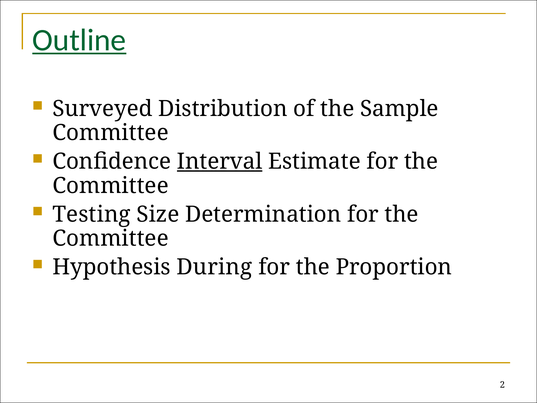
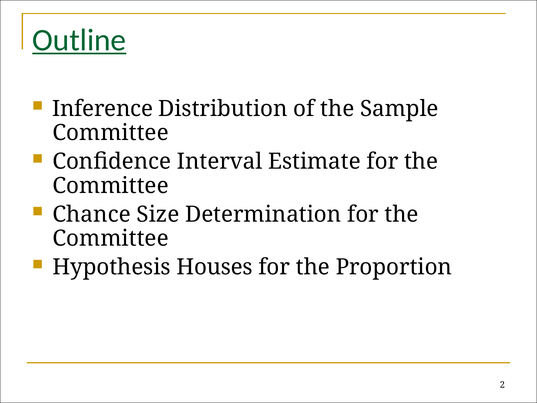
Surveyed: Surveyed -> Inference
Interval underline: present -> none
Testing: Testing -> Chance
During: During -> Houses
